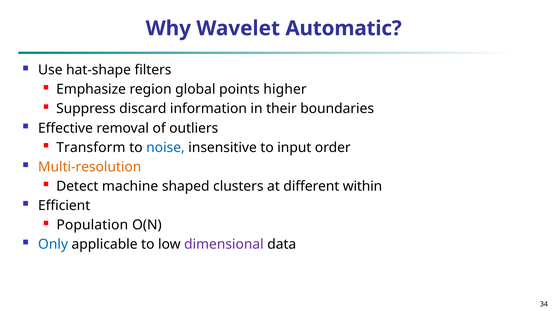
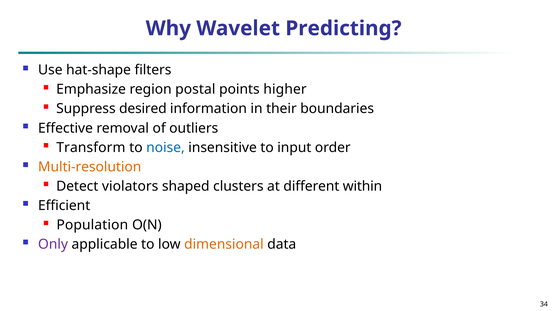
Automatic: Automatic -> Predicting
global: global -> postal
discard: discard -> desired
machine: machine -> violators
Only colour: blue -> purple
dimensional colour: purple -> orange
